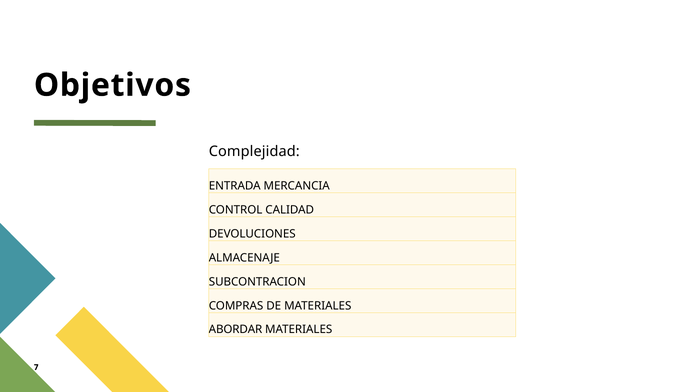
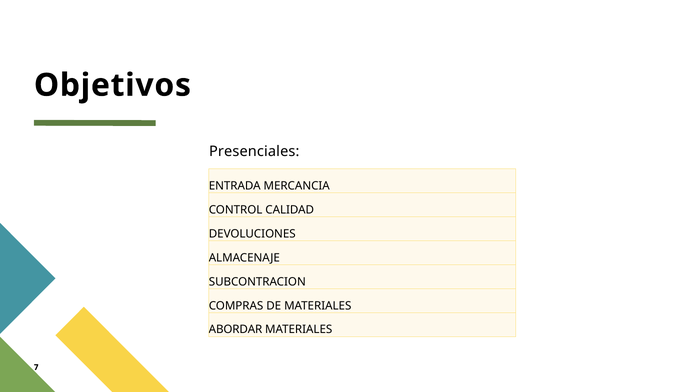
Complejidad: Complejidad -> Presenciales
